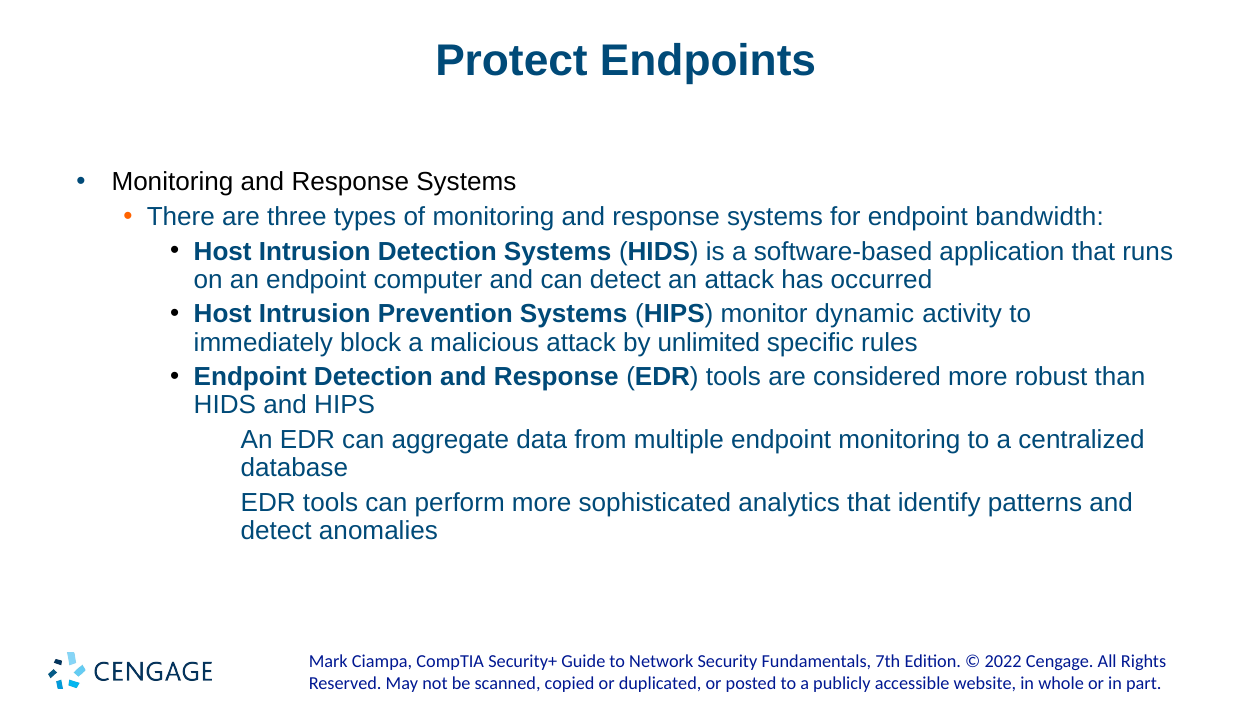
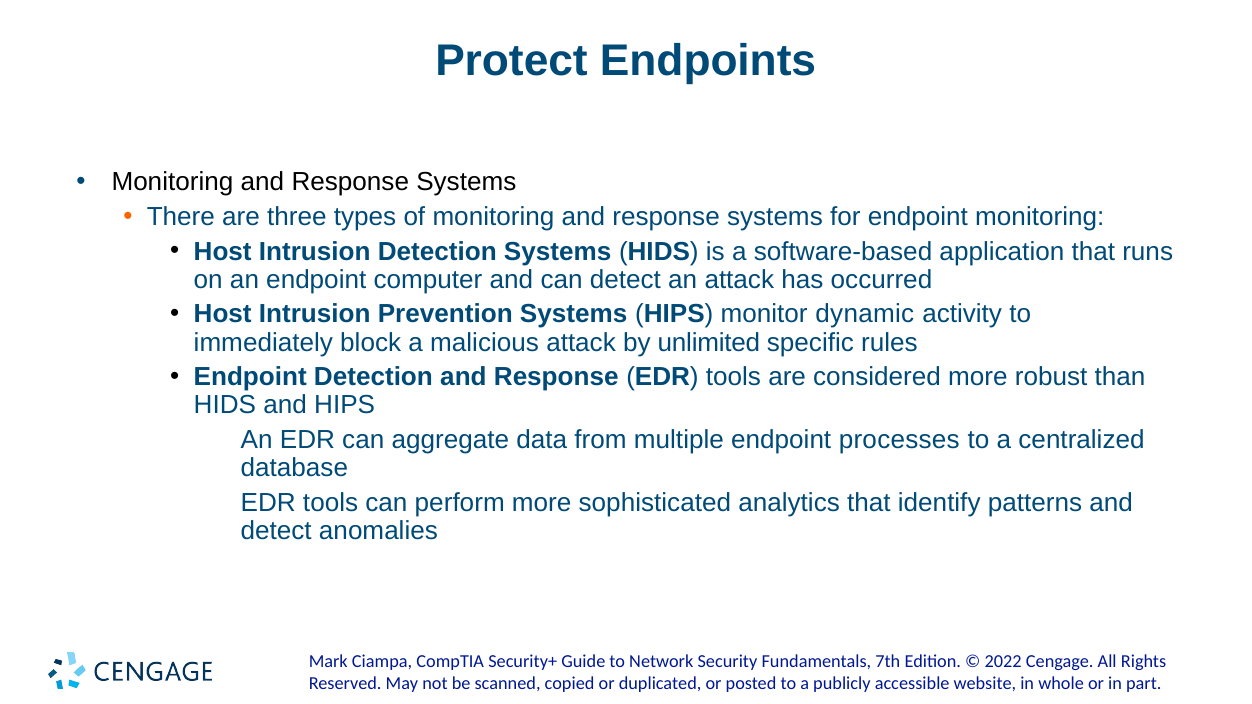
endpoint bandwidth: bandwidth -> monitoring
endpoint monitoring: monitoring -> processes
